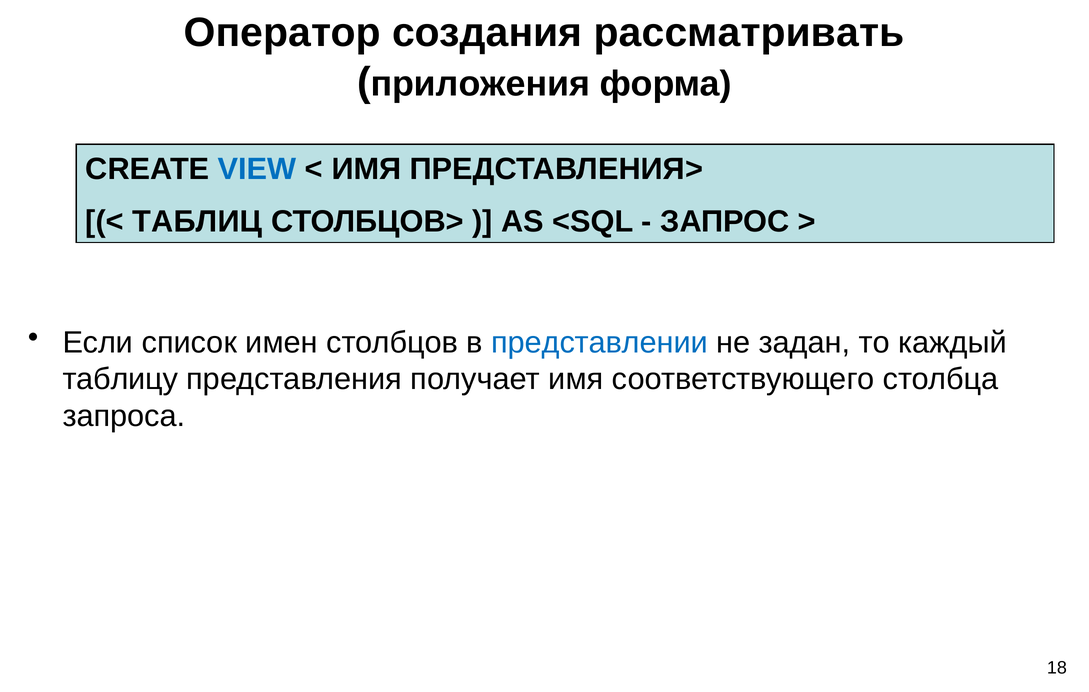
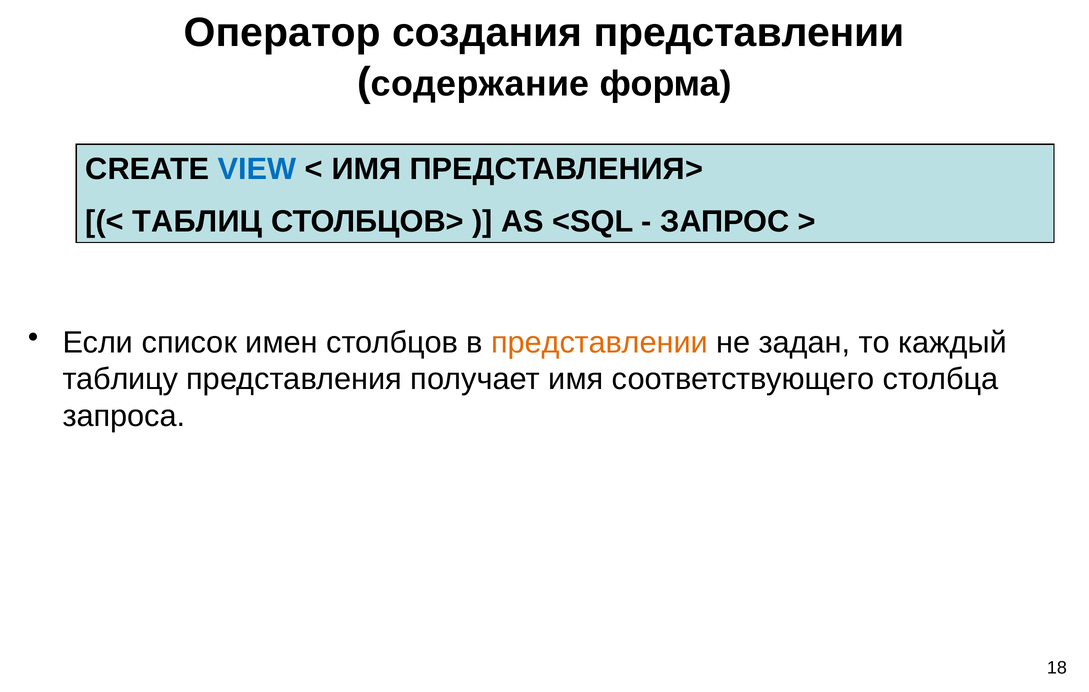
создания рассматривать: рассматривать -> представлении
приложения: приложения -> содержание
представлении at (600, 342) colour: blue -> orange
